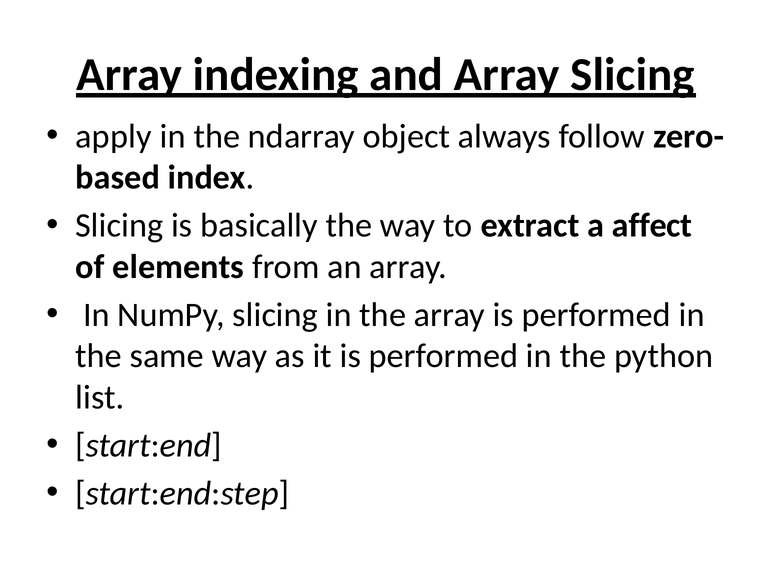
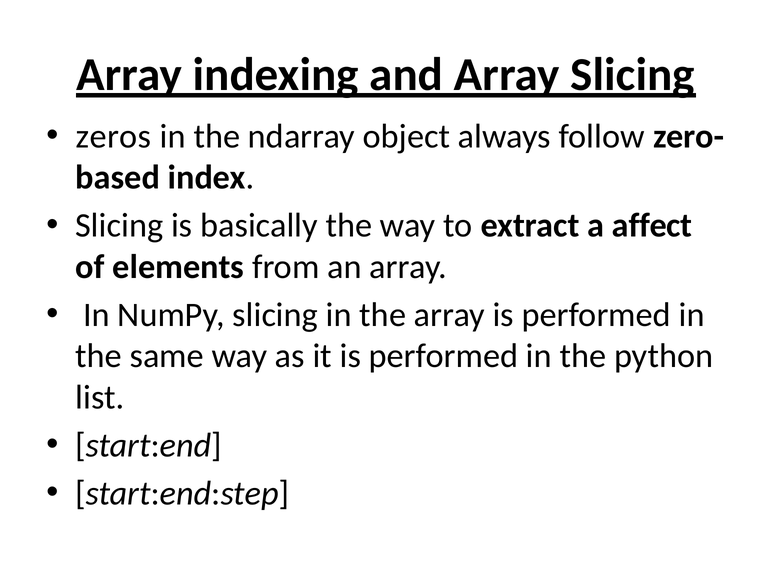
apply: apply -> zeros
